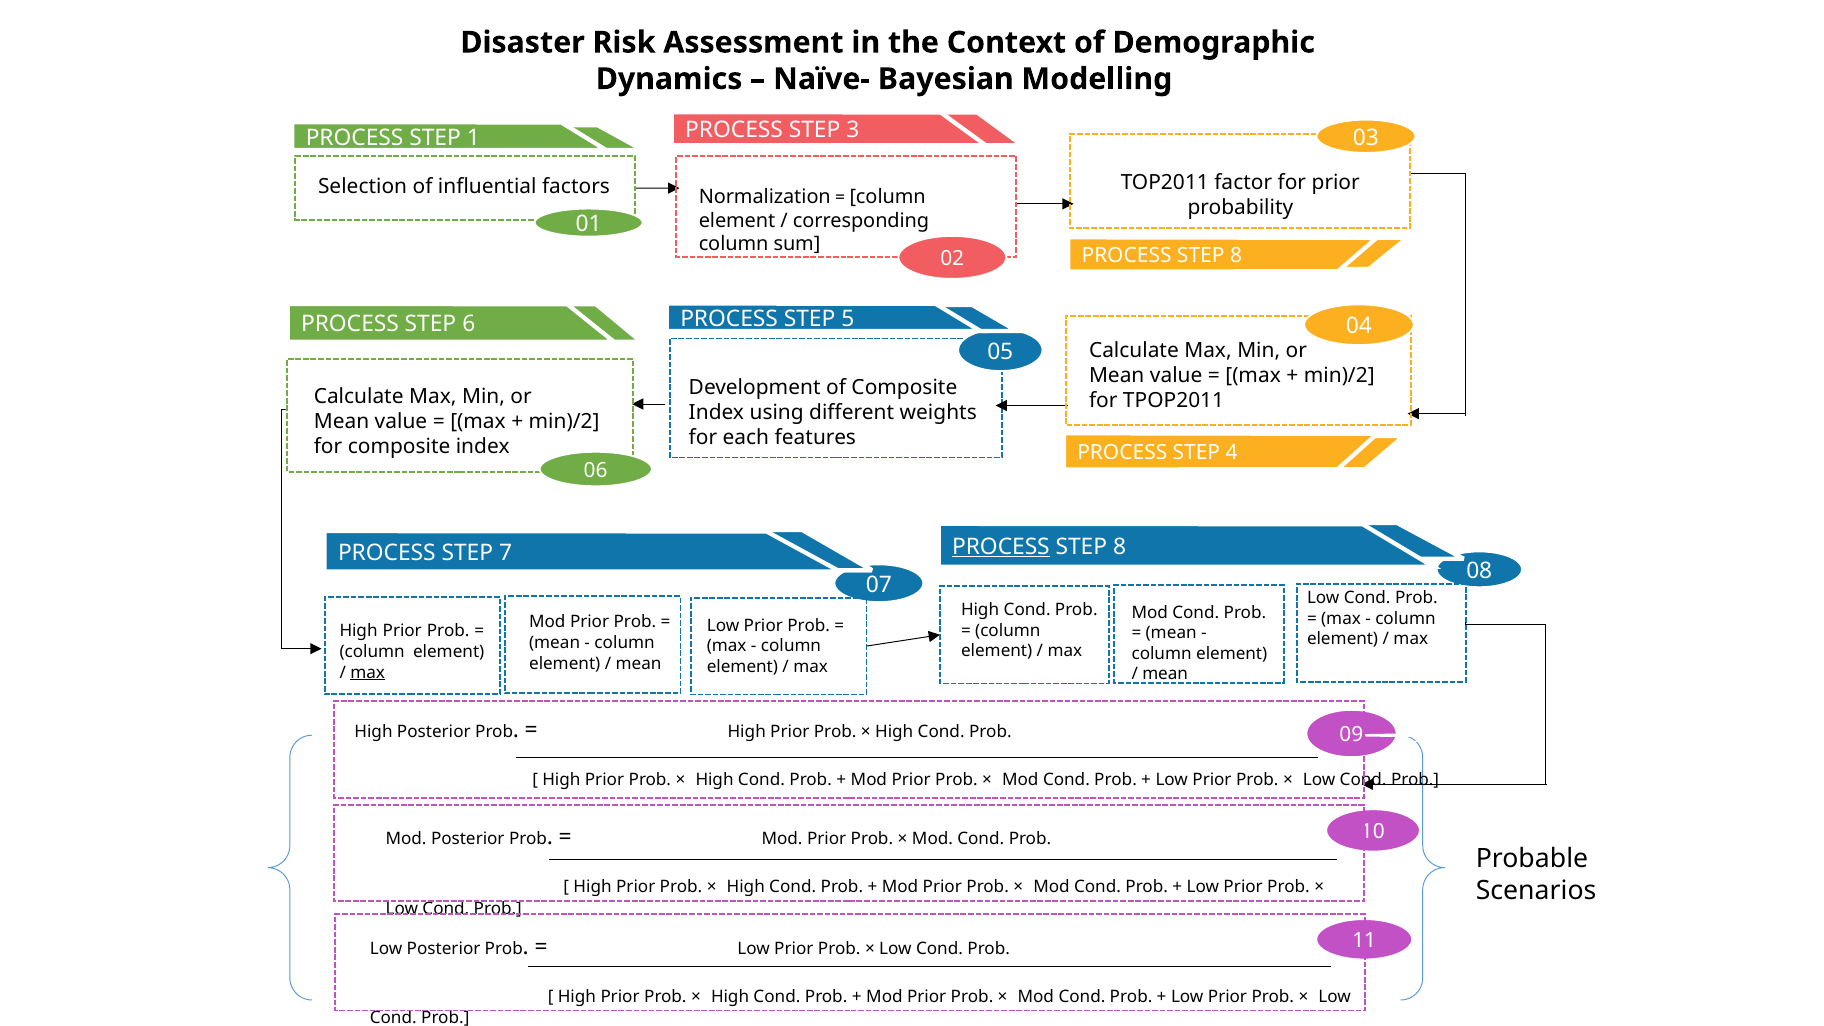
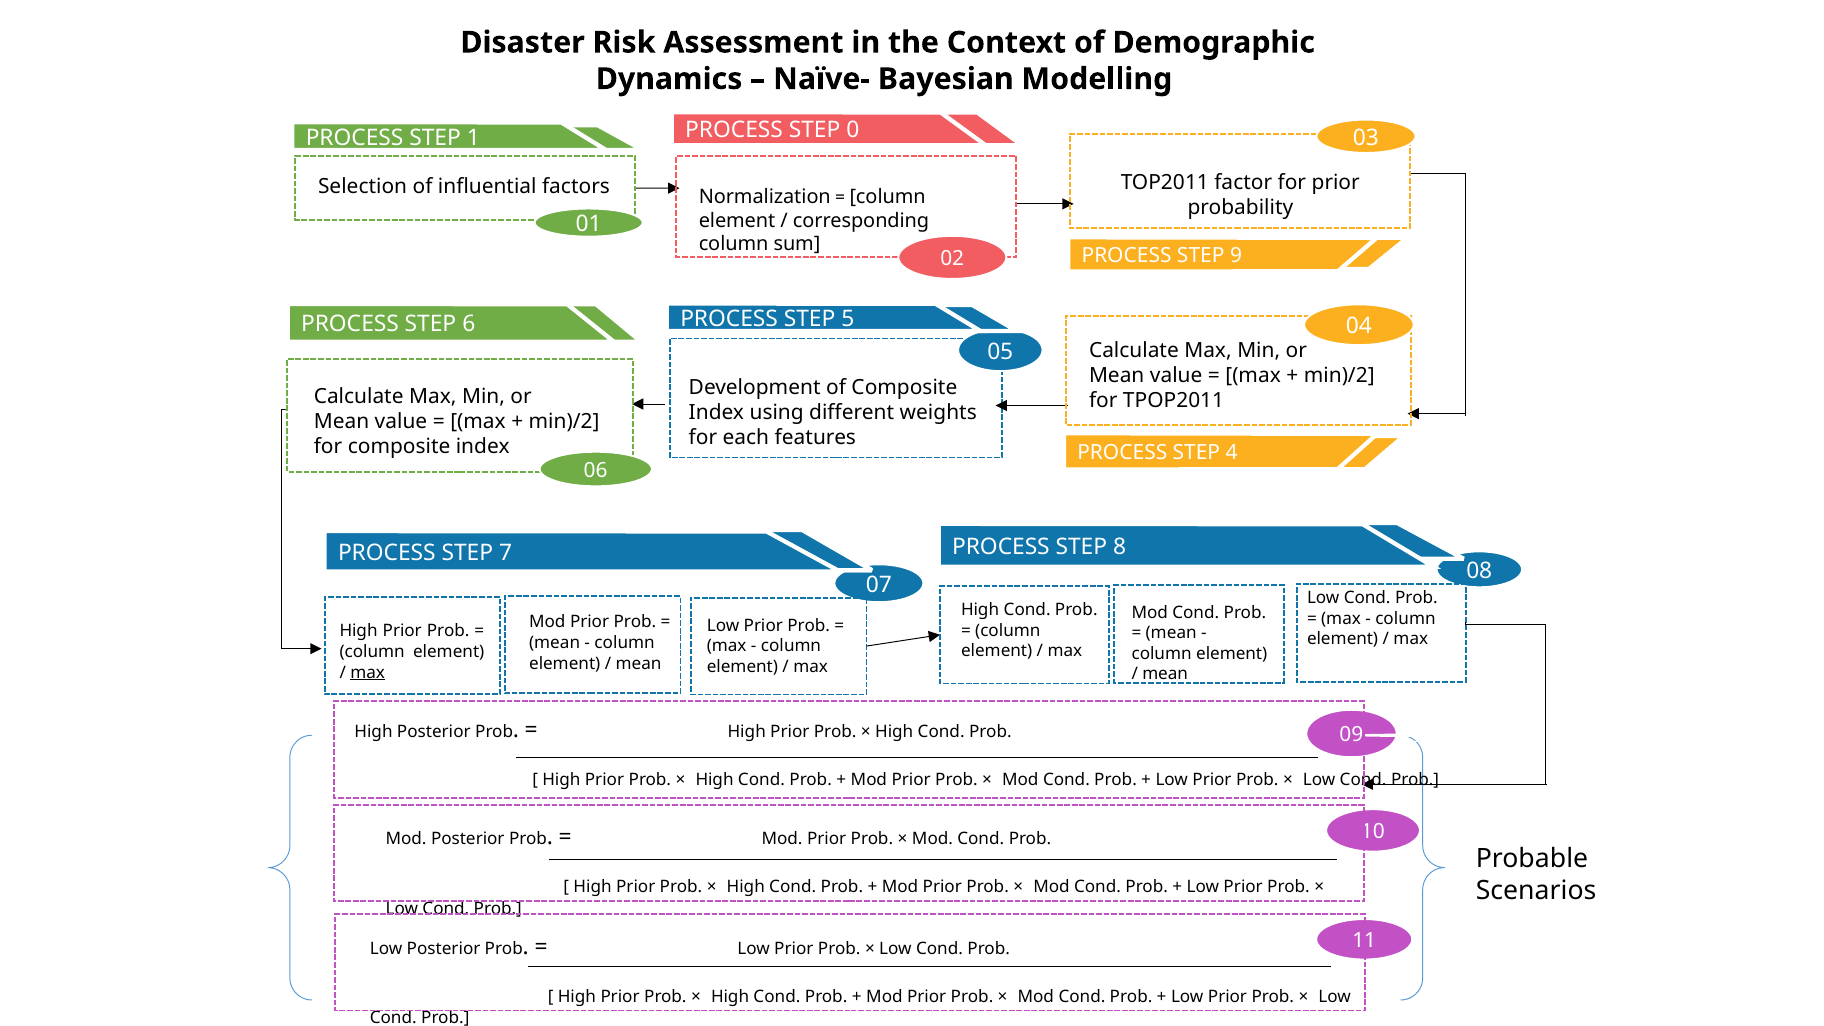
3: 3 -> 0
8 at (1236, 256): 8 -> 9
PROCESS at (1001, 547) underline: present -> none
